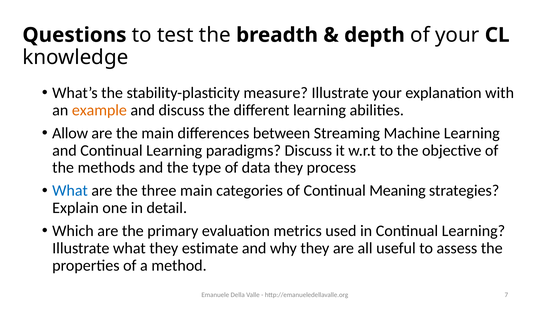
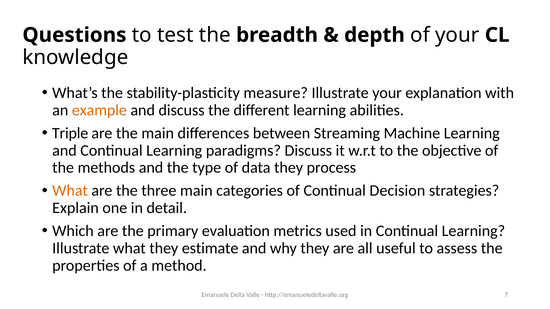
Allow: Allow -> Triple
What at (70, 191) colour: blue -> orange
Meaning: Meaning -> Decision
